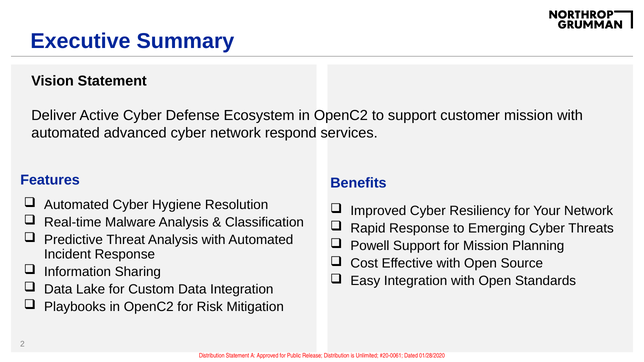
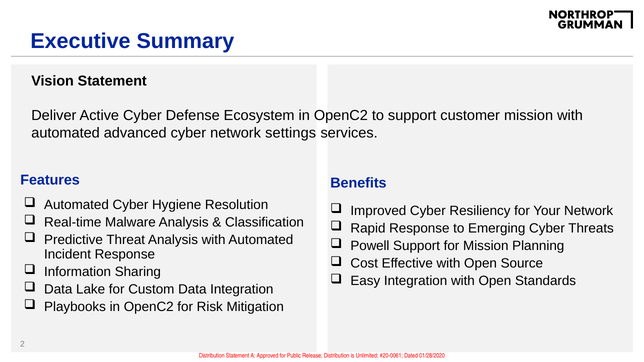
respond: respond -> settings
